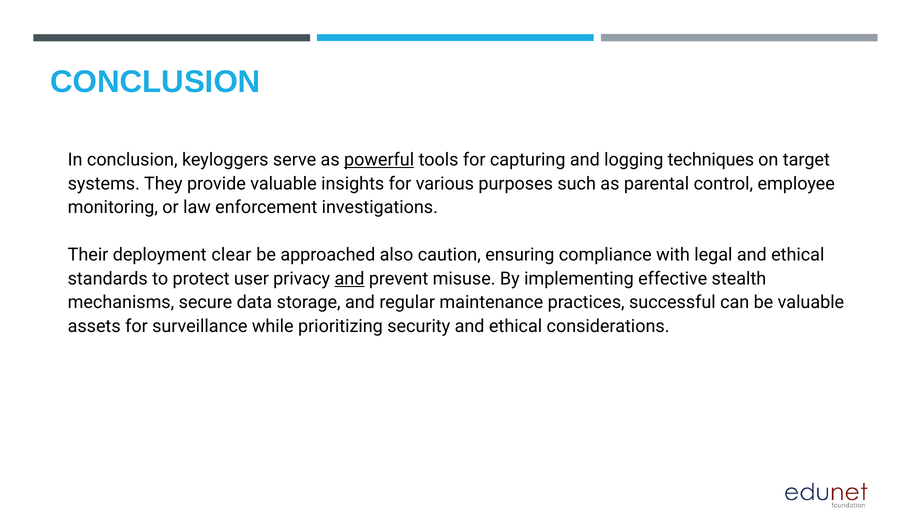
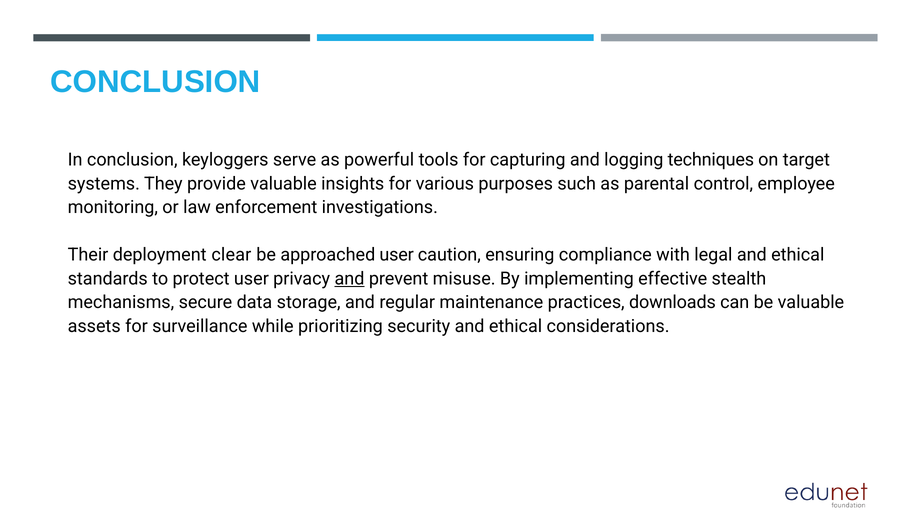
powerful underline: present -> none
approached also: also -> user
successful: successful -> downloads
